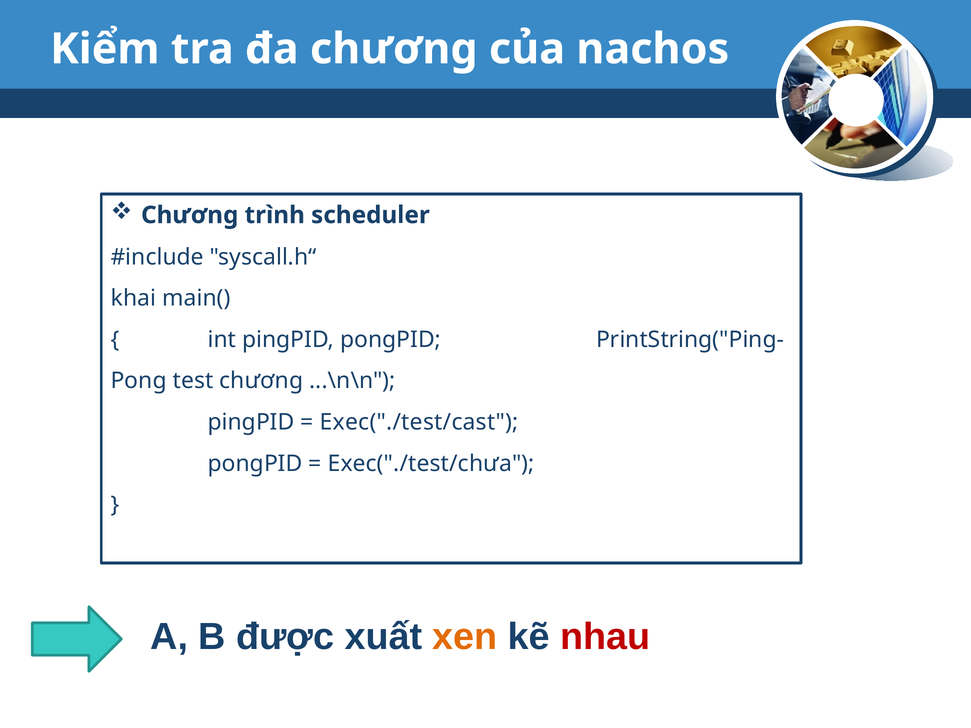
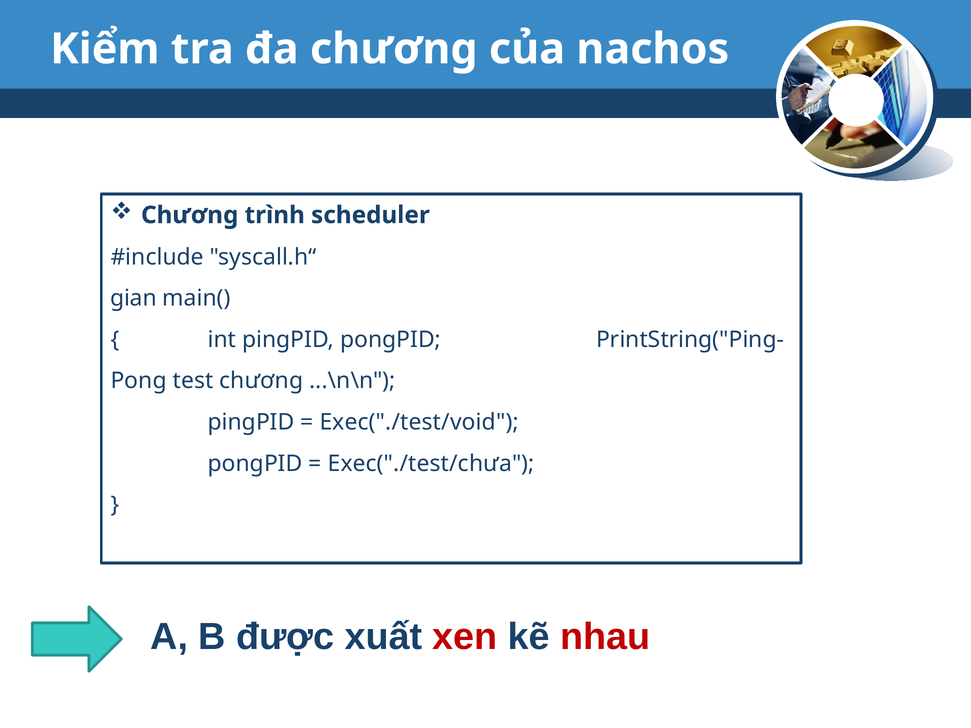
khai: khai -> gian
Exec("./test/cast: Exec("./test/cast -> Exec("./test/void
xen colour: orange -> red
